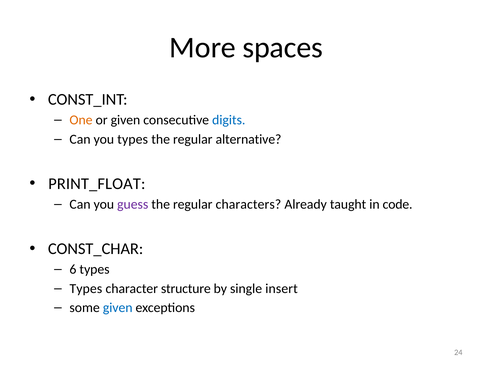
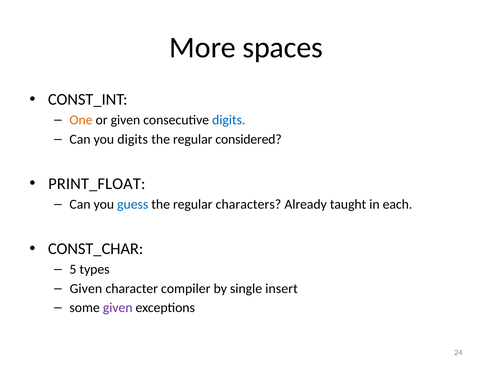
you types: types -> digits
alternative: alternative -> considered
guess colour: purple -> blue
code: code -> each
6: 6 -> 5
Types at (86, 289): Types -> Given
structure: structure -> compiler
given at (118, 308) colour: blue -> purple
